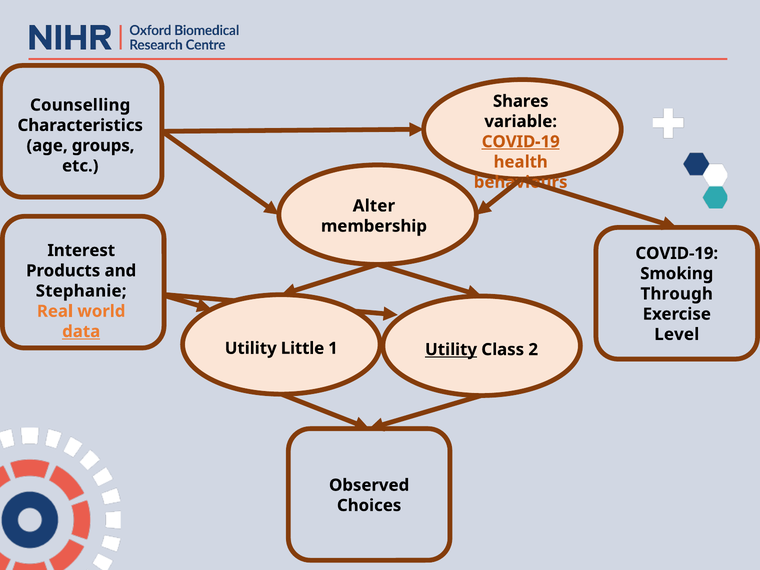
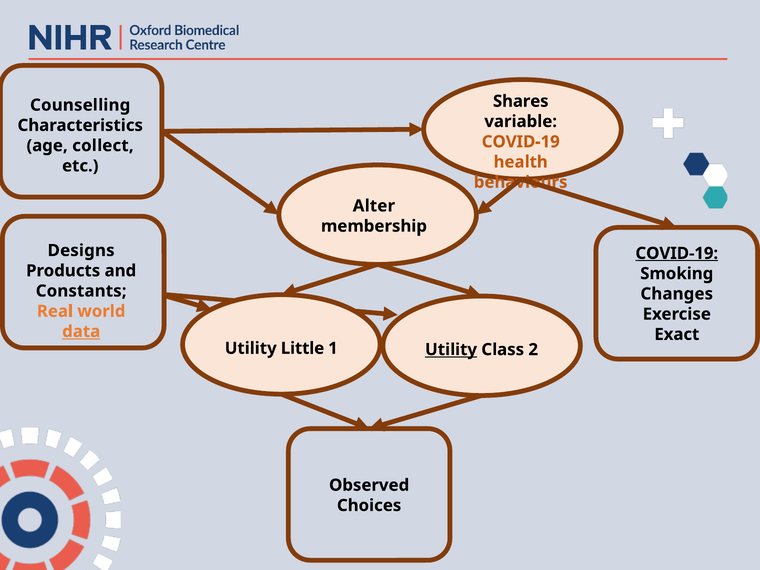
COVID-19 at (521, 142) underline: present -> none
groups: groups -> collect
Interest: Interest -> Designs
COVID-19 at (677, 253) underline: none -> present
Stephanie: Stephanie -> Constants
Through: Through -> Changes
Level: Level -> Exact
